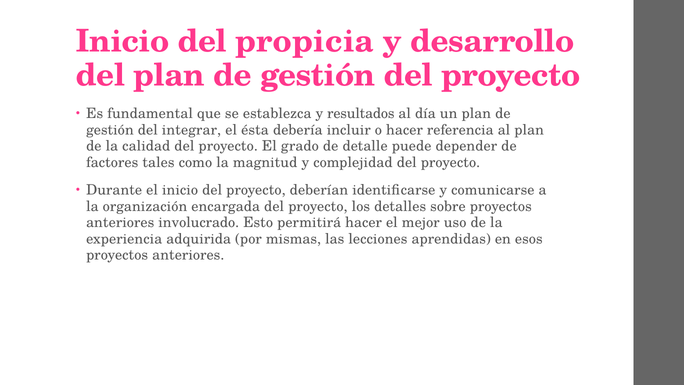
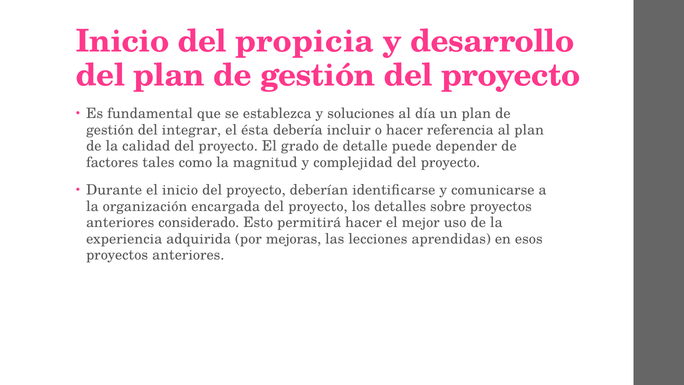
resultados: resultados -> soluciones
involucrado: involucrado -> considerado
mismas: mismas -> mejoras
